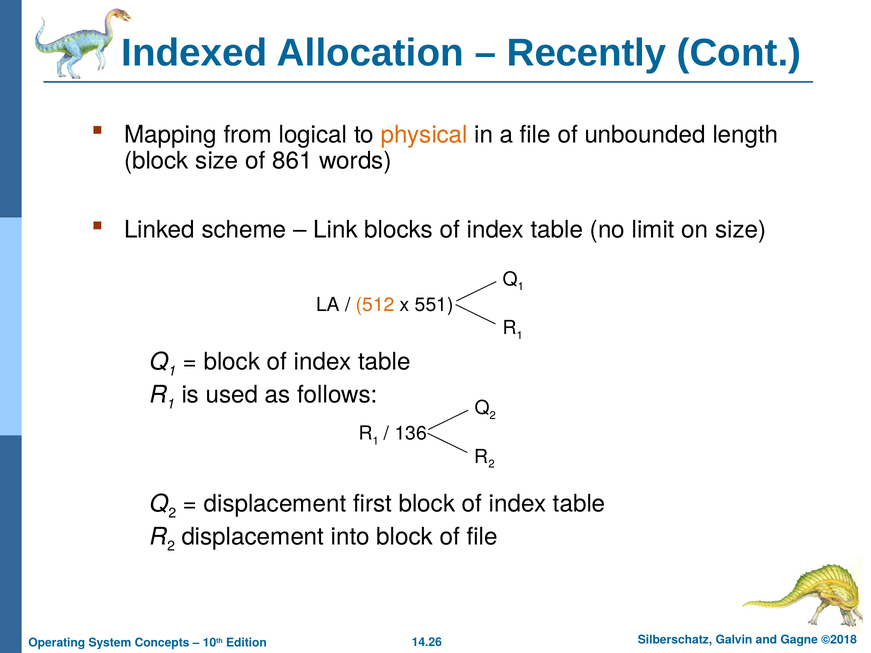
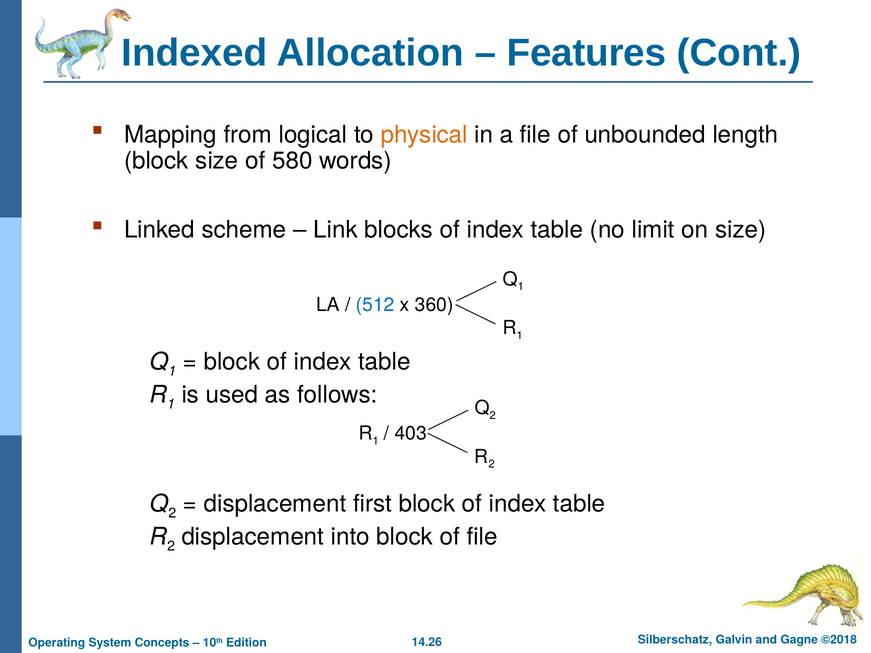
Recently: Recently -> Features
861: 861 -> 580
512 colour: orange -> blue
551: 551 -> 360
136: 136 -> 403
